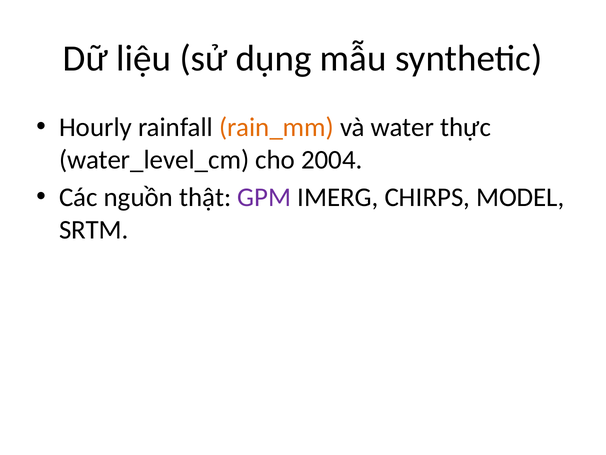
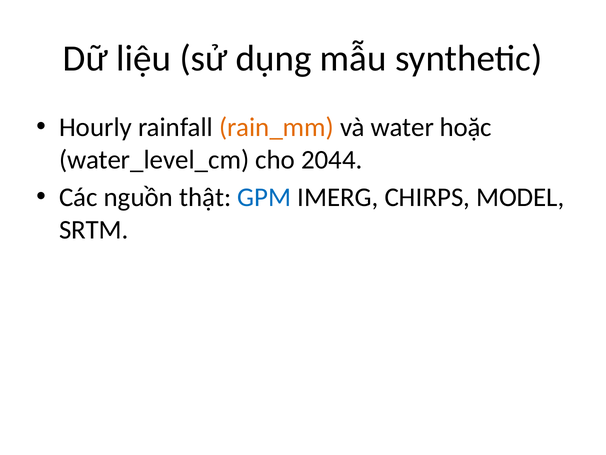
thực: thực -> hoặc
2004: 2004 -> 2044
GPM colour: purple -> blue
